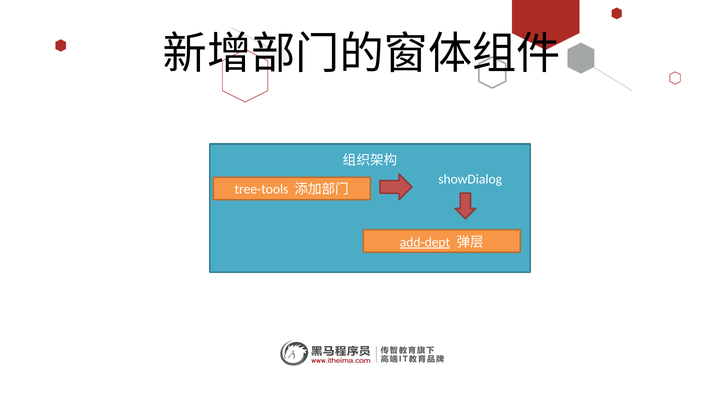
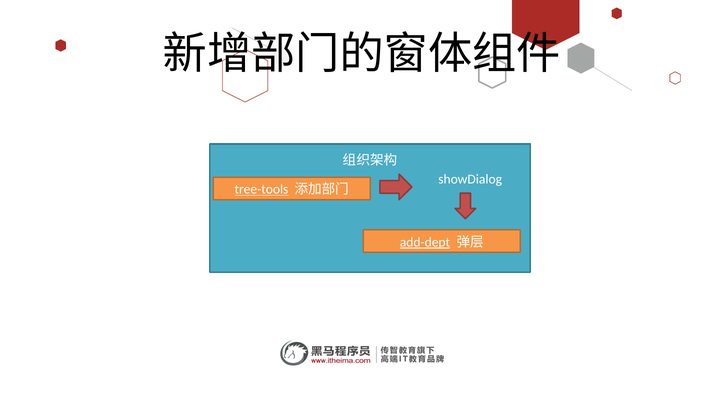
tree-tools underline: none -> present
